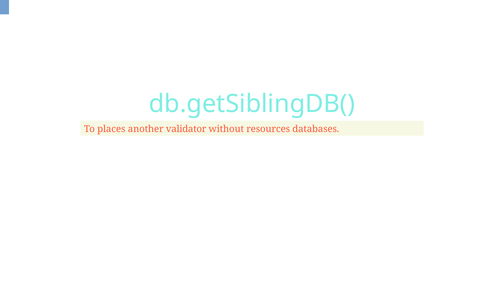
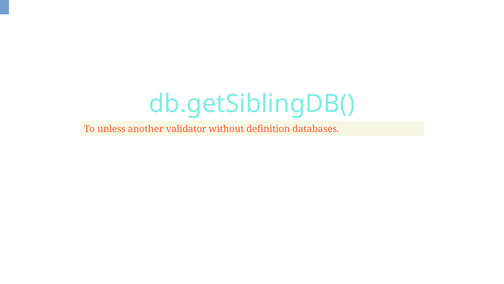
places: places -> unless
resources: resources -> definition
